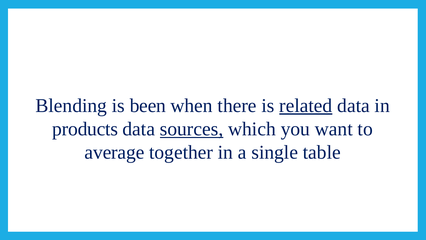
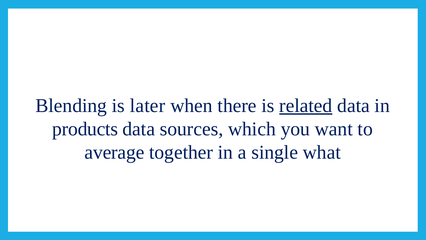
been: been -> later
sources underline: present -> none
table: table -> what
